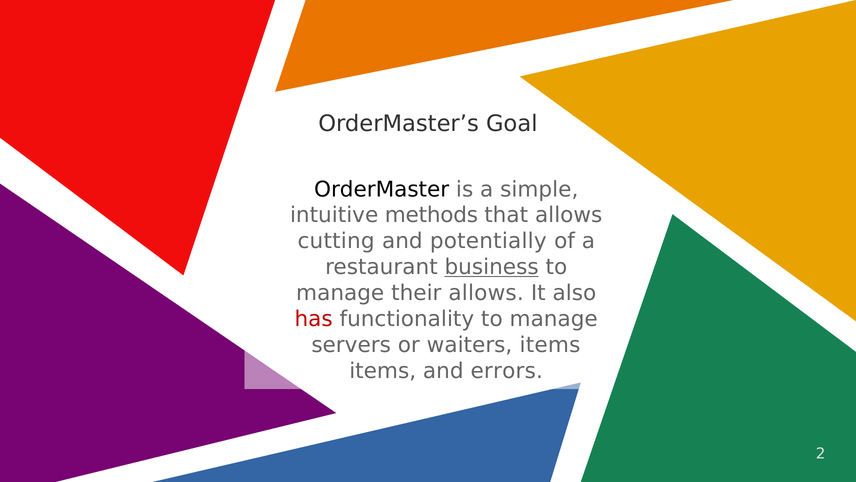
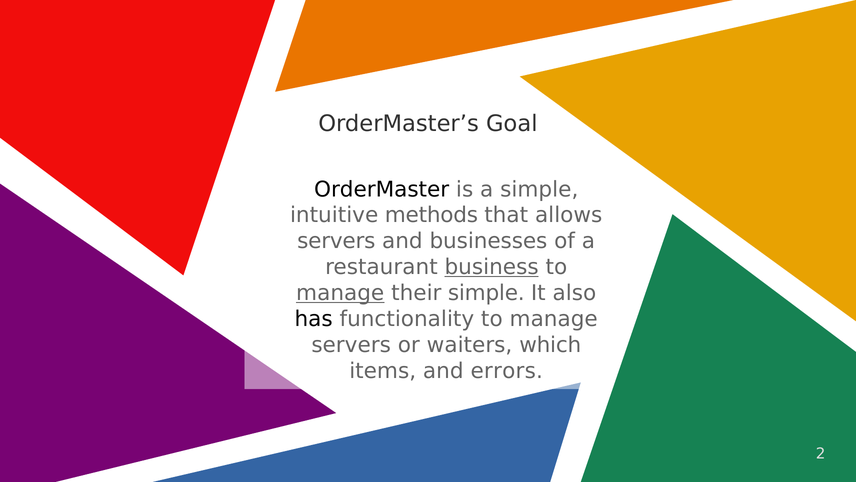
cutting at (336, 241): cutting -> servers
potentially: potentially -> businesses
manage at (340, 293) underline: none -> present
their allows: allows -> simple
has colour: red -> black
waiters items: items -> which
